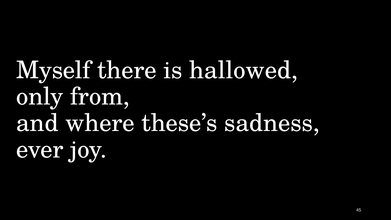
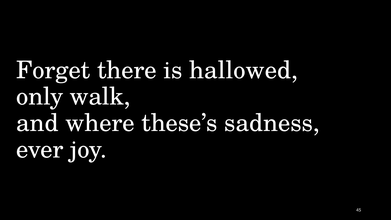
Myself: Myself -> Forget
from: from -> walk
